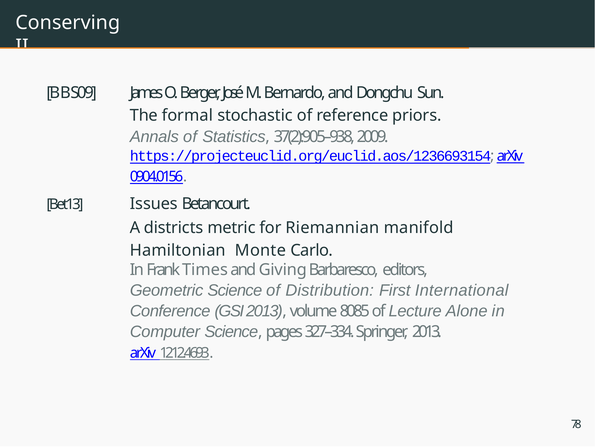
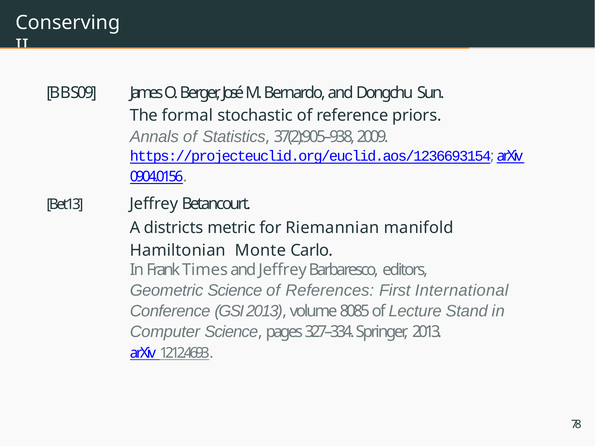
Issues at (154, 204): Issues -> Jeffrey
and Giving: Giving -> Jeffrey
Distribution: Distribution -> References
Alone: Alone -> Stand
